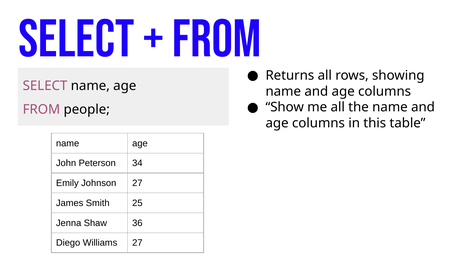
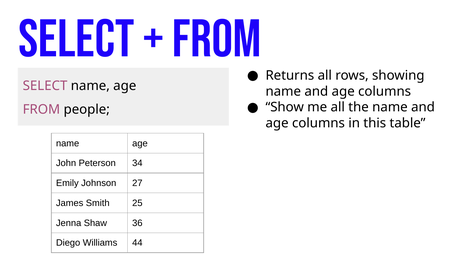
Williams 27: 27 -> 44
